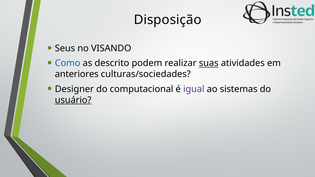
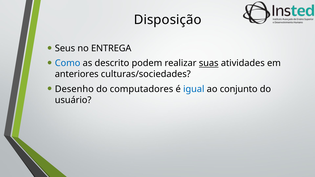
VISANDO: VISANDO -> ENTREGA
Designer: Designer -> Desenho
computacional: computacional -> computadores
igual colour: purple -> blue
sistemas: sistemas -> conjunto
usuário underline: present -> none
